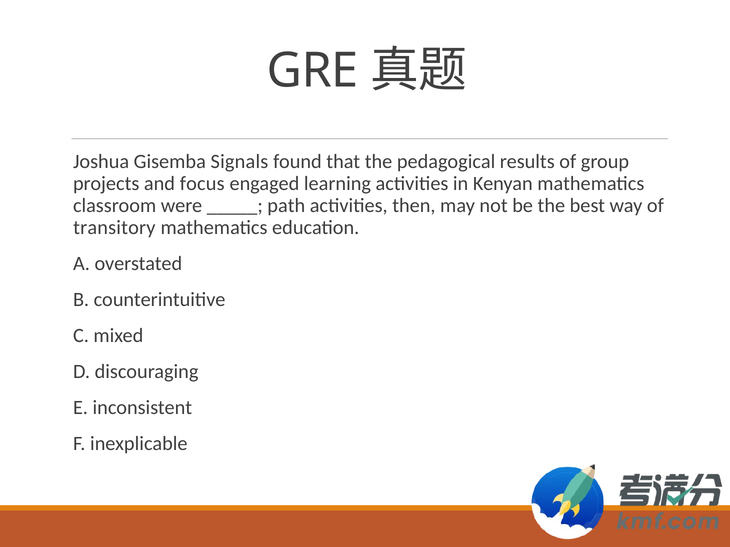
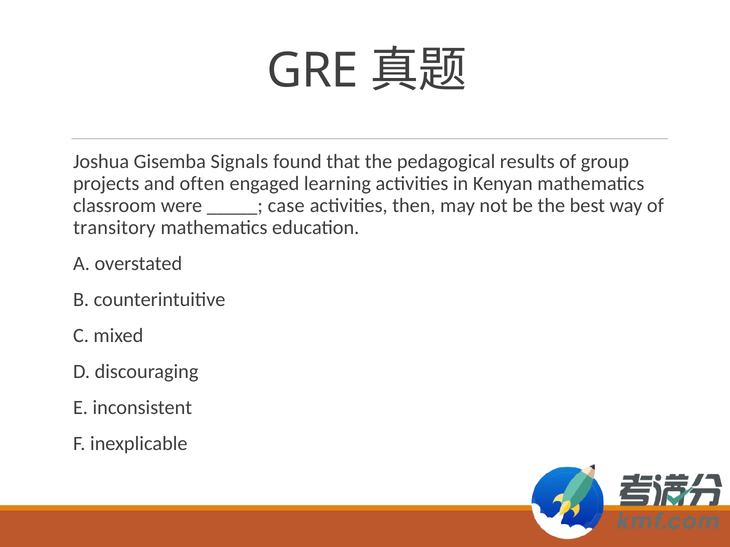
focus: focus -> often
path: path -> case
